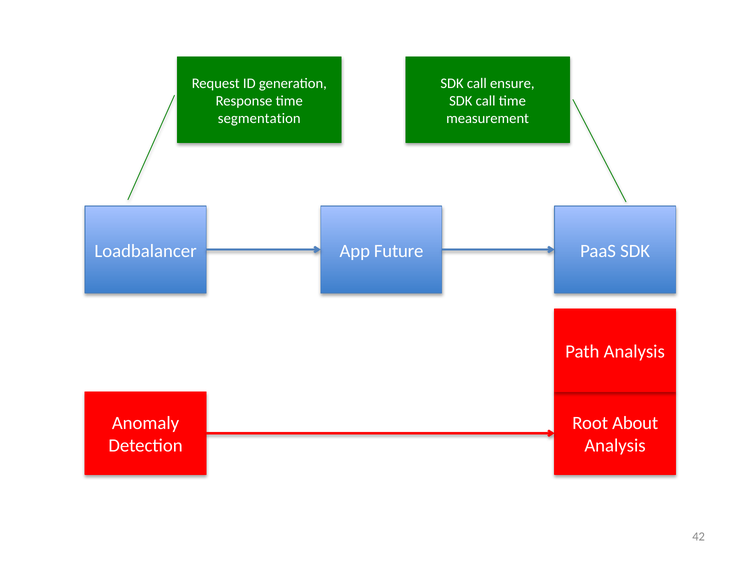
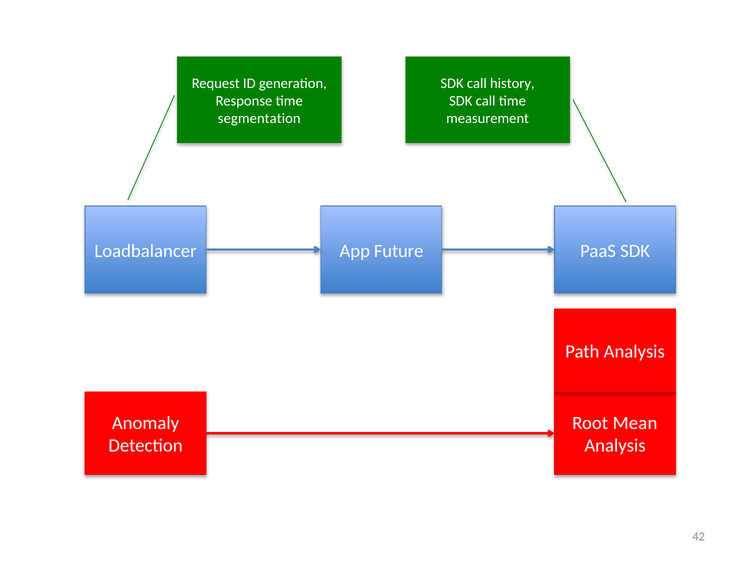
ensure: ensure -> history
About: About -> Mean
